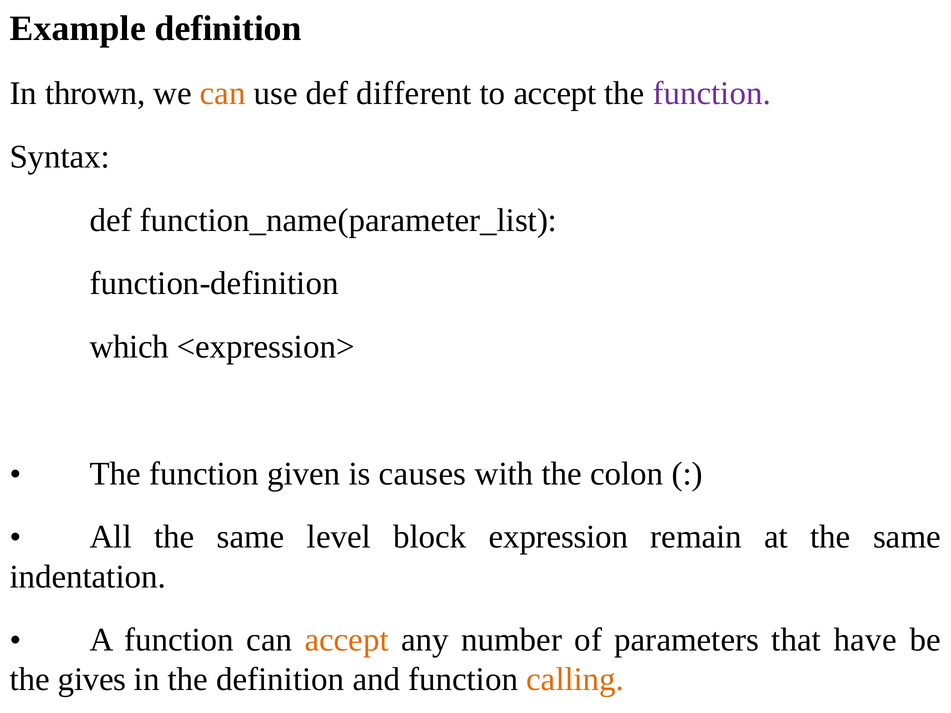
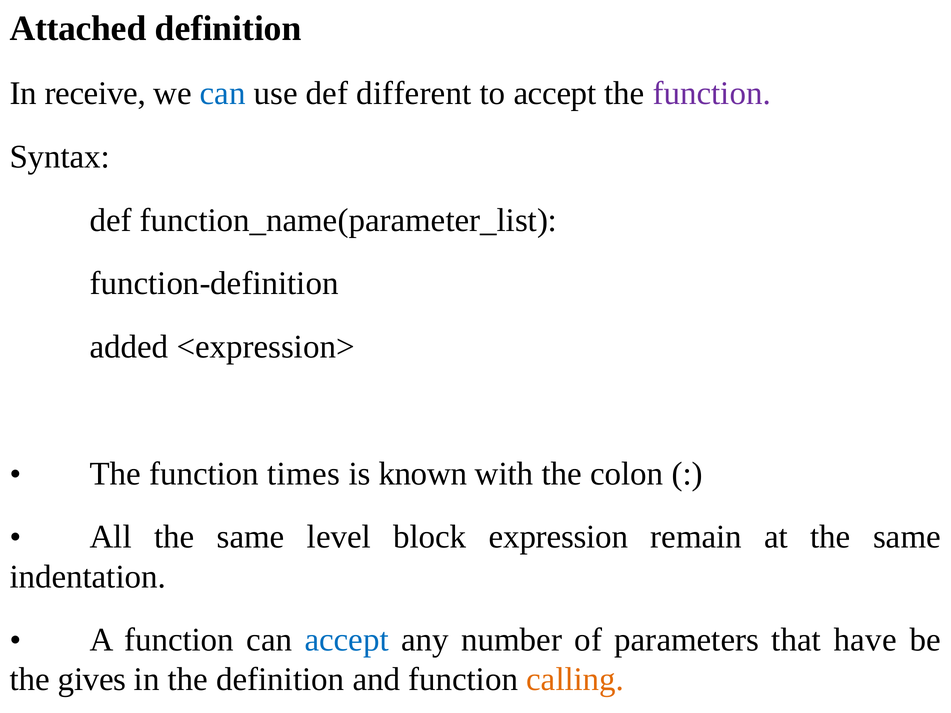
Example: Example -> Attached
thrown: thrown -> receive
can at (223, 93) colour: orange -> blue
which: which -> added
given: given -> times
causes: causes -> known
accept at (347, 640) colour: orange -> blue
